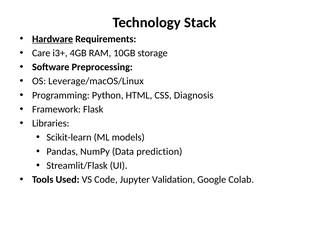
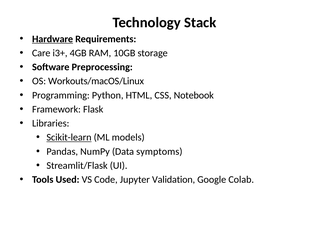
Leverage/macOS/Linux: Leverage/macOS/Linux -> Workouts/macOS/Linux
Diagnosis: Diagnosis -> Notebook
Scikit-learn underline: none -> present
prediction: prediction -> symptoms
